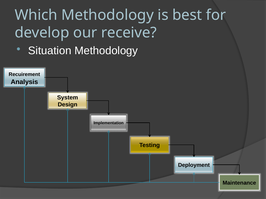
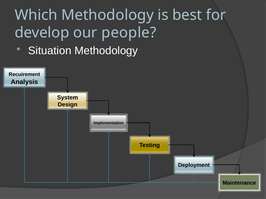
receive: receive -> people
